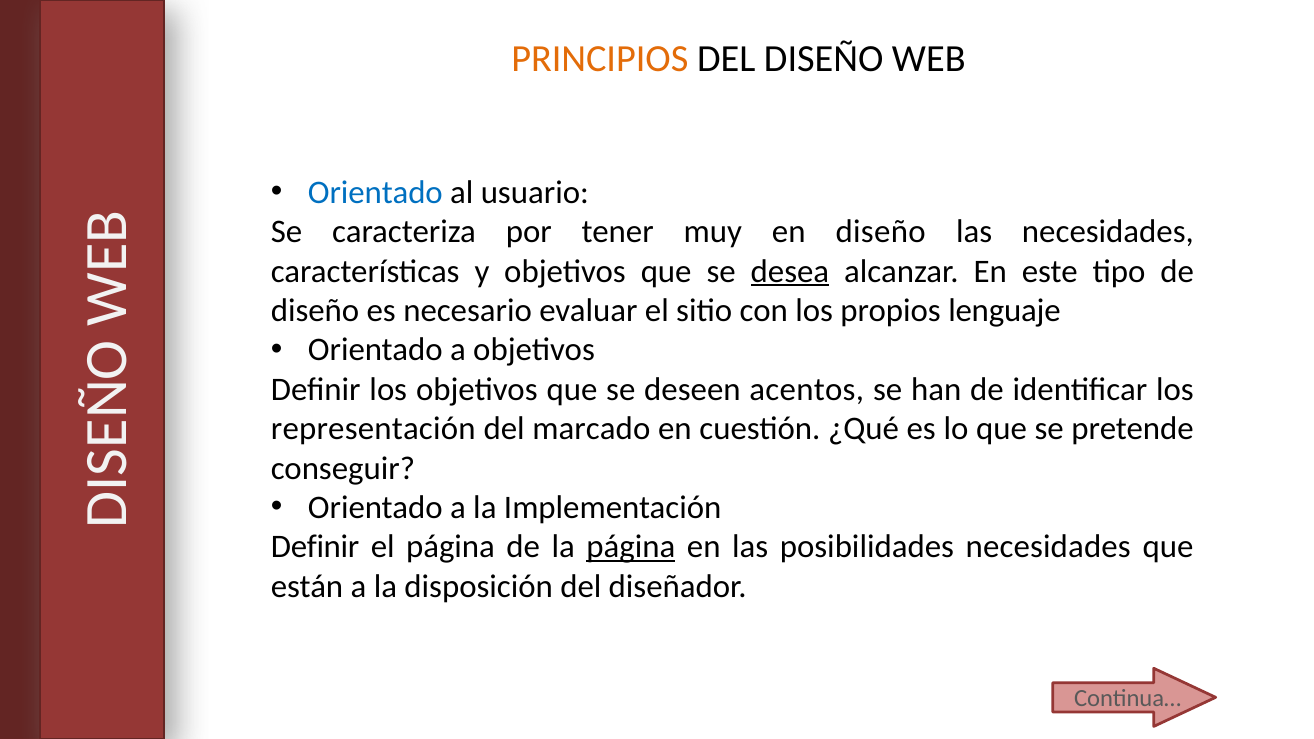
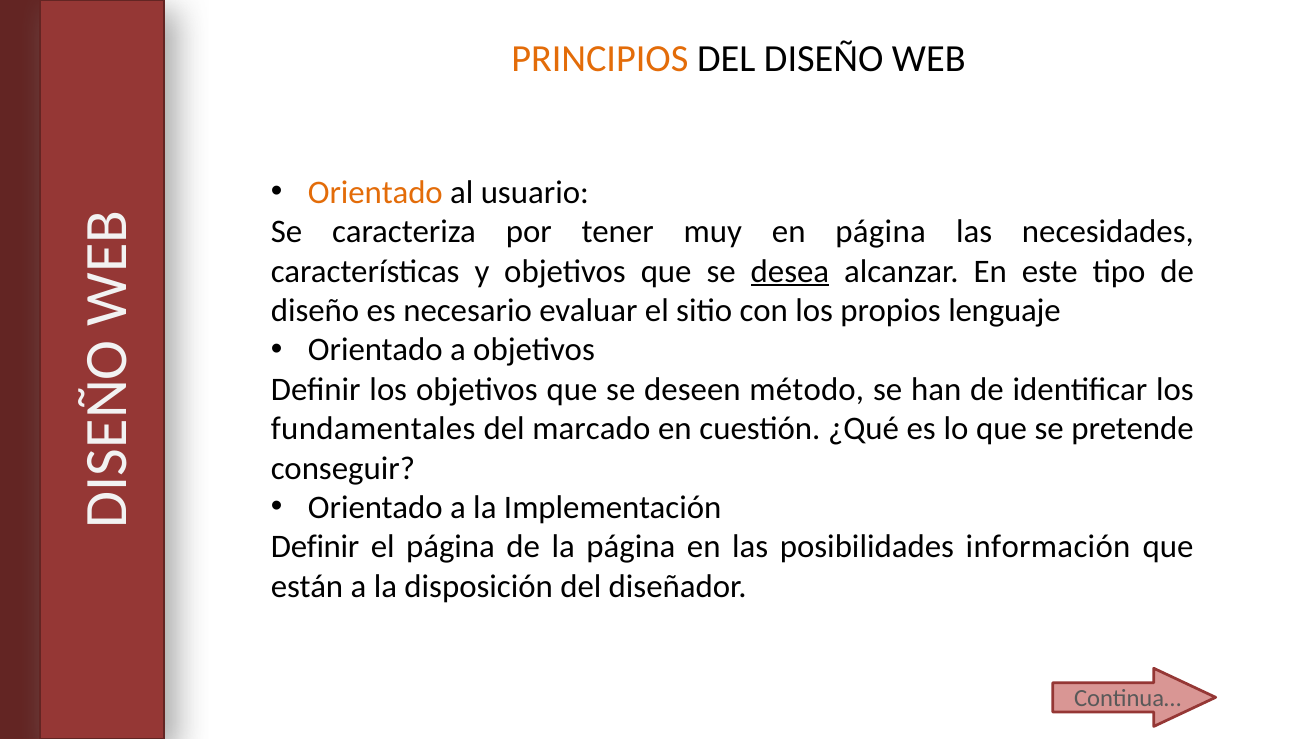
Orientado at (375, 192) colour: blue -> orange
en diseño: diseño -> página
acentos: acentos -> método
representación: representación -> fundamentales
página at (631, 547) underline: present -> none
posibilidades necesidades: necesidades -> información
